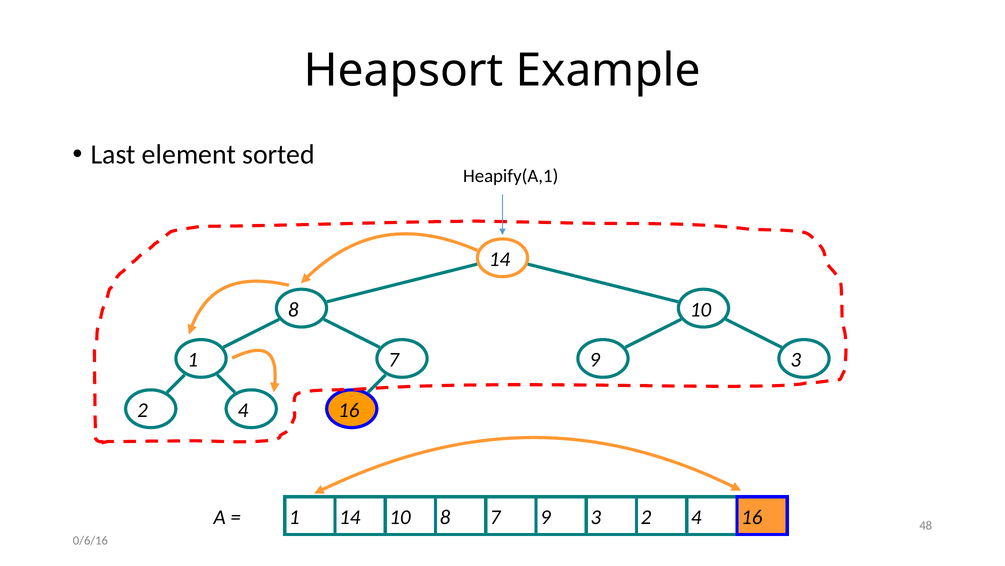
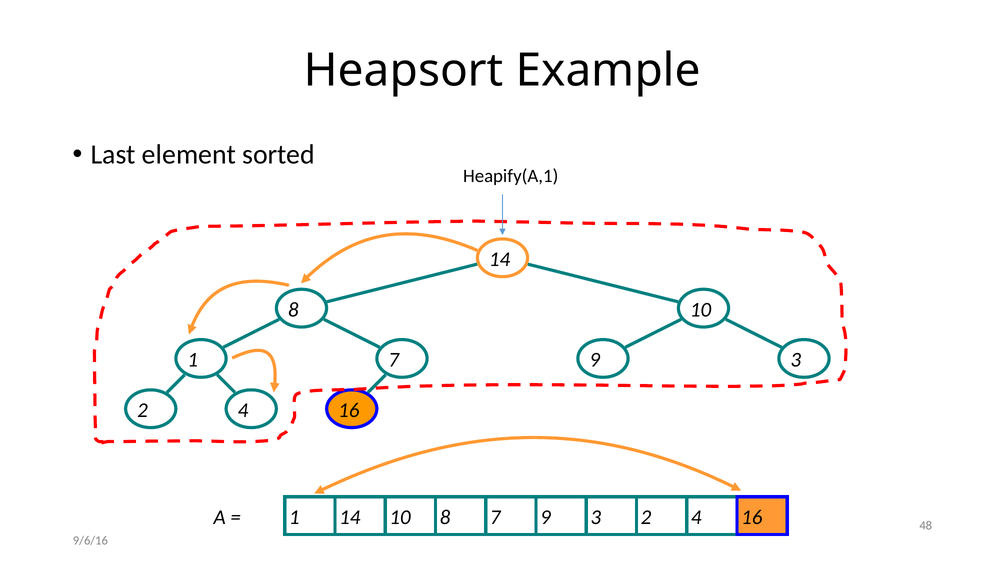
0/6/16: 0/6/16 -> 9/6/16
